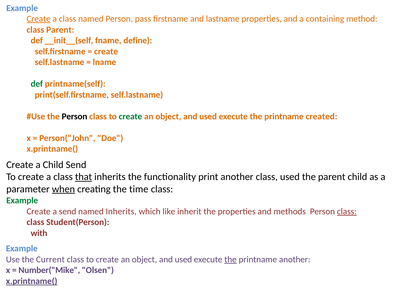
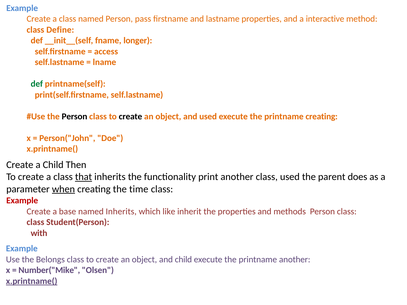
Create at (39, 19) underline: present -> none
containing: containing -> interactive
class Parent: Parent -> Define
define: define -> longer
create at (106, 51): create -> access
create at (131, 117) colour: green -> black
printname created: created -> creating
Child Send: Send -> Then
parent child: child -> does
Example at (22, 201) colour: green -> red
a send: send -> base
class at (347, 212) underline: present -> none
Current: Current -> Belongs
used at (183, 260): used -> child
the at (231, 260) underline: present -> none
